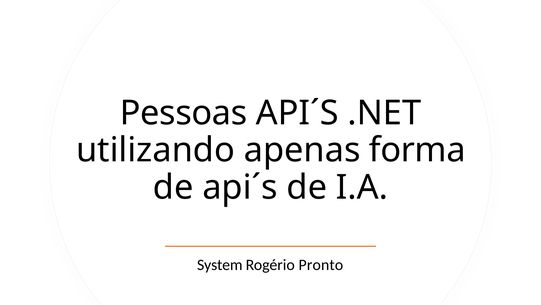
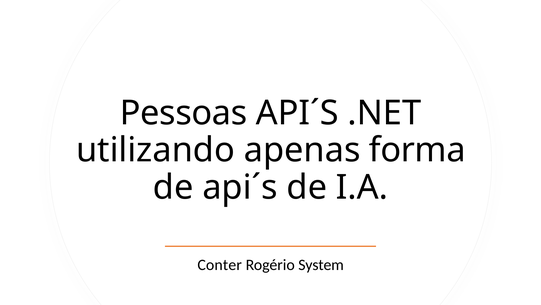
System: System -> Conter
Pronto: Pronto -> System
